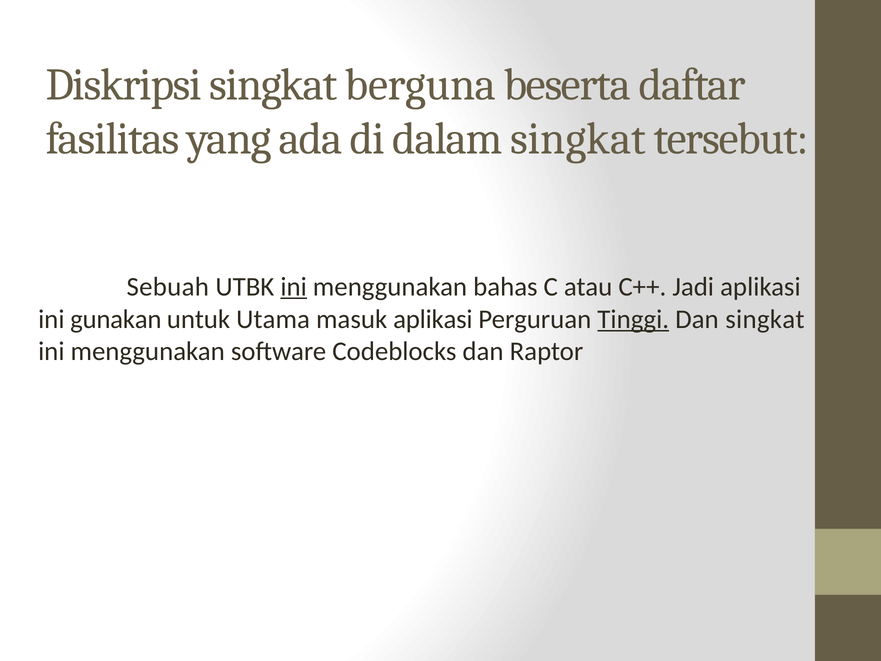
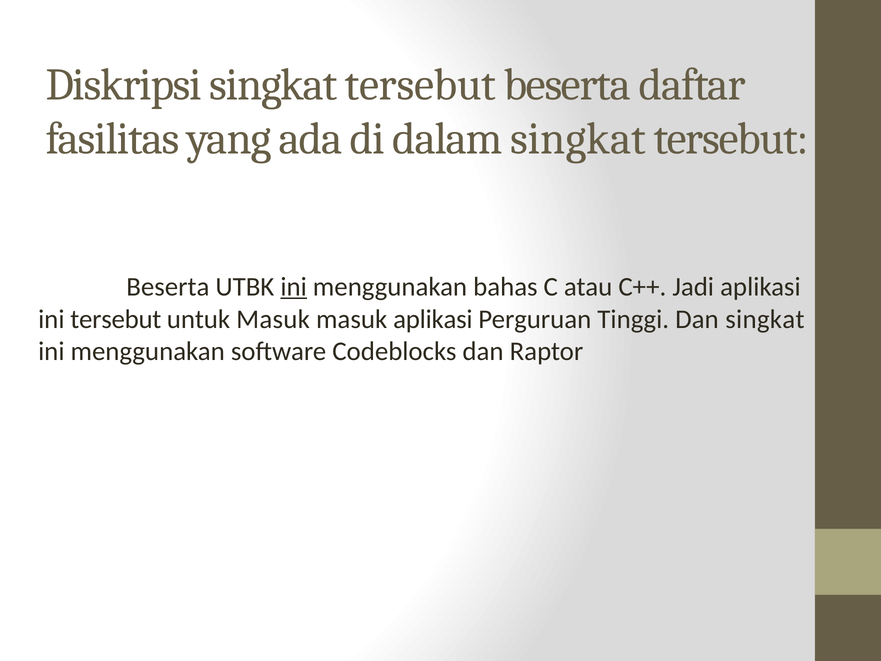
Diskripsi singkat berguna: berguna -> tersebut
Sebuah at (168, 287): Sebuah -> Beserta
ini gunakan: gunakan -> tersebut
untuk Utama: Utama -> Masuk
Tinggi underline: present -> none
